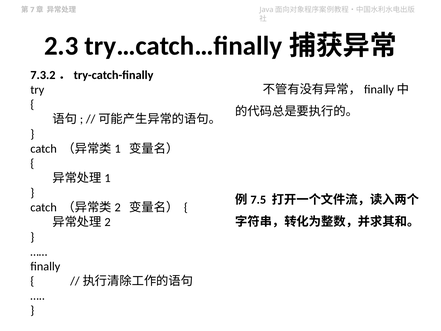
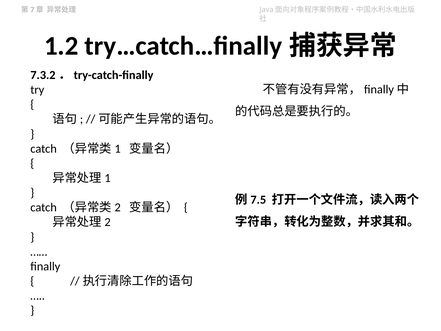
2.3: 2.3 -> 1.2
